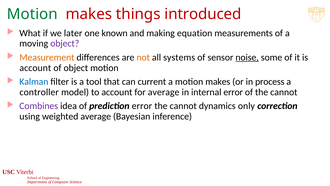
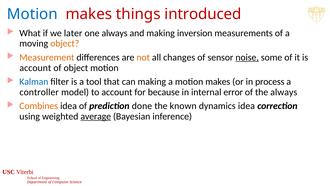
Motion at (32, 14) colour: green -> blue
one known: known -> always
equation: equation -> inversion
object at (65, 43) colour: purple -> orange
systems: systems -> changes
can current: current -> making
for average: average -> because
of the cannot: cannot -> always
Combines colour: purple -> orange
prediction error: error -> done
cannot at (183, 106): cannot -> known
dynamics only: only -> idea
average at (96, 116) underline: none -> present
